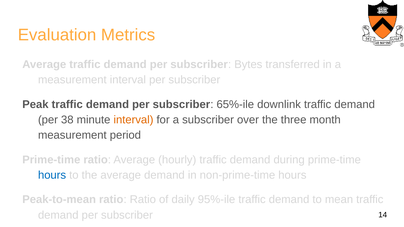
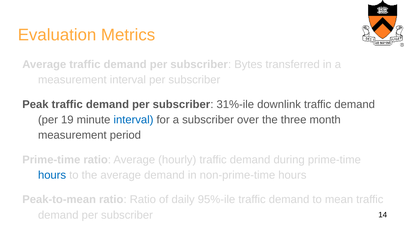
65%-ile: 65%-ile -> 31%-ile
38: 38 -> 19
interval at (133, 120) colour: orange -> blue
